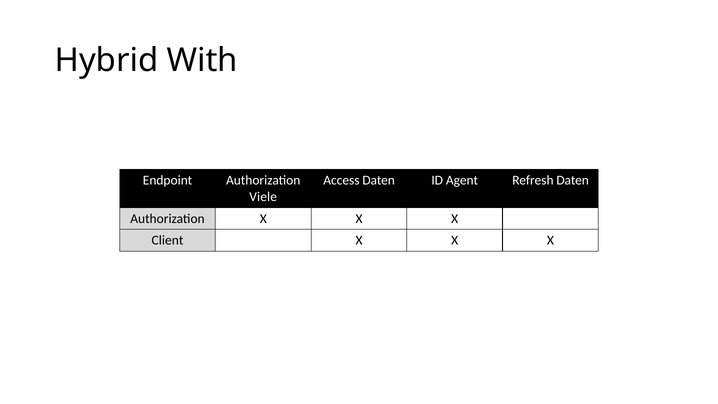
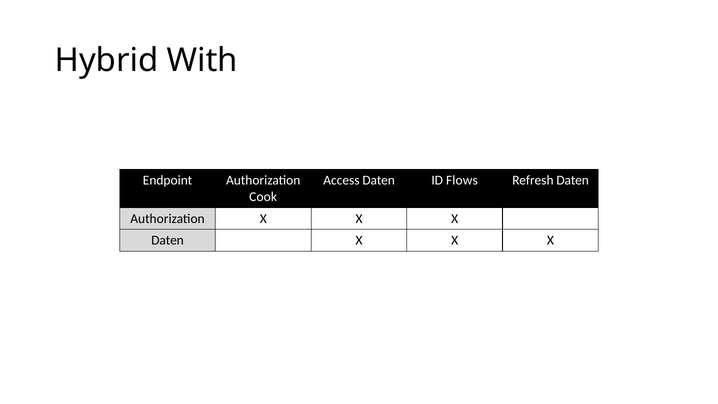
Agent: Agent -> Flows
Viele: Viele -> Cook
Client at (167, 240): Client -> Daten
